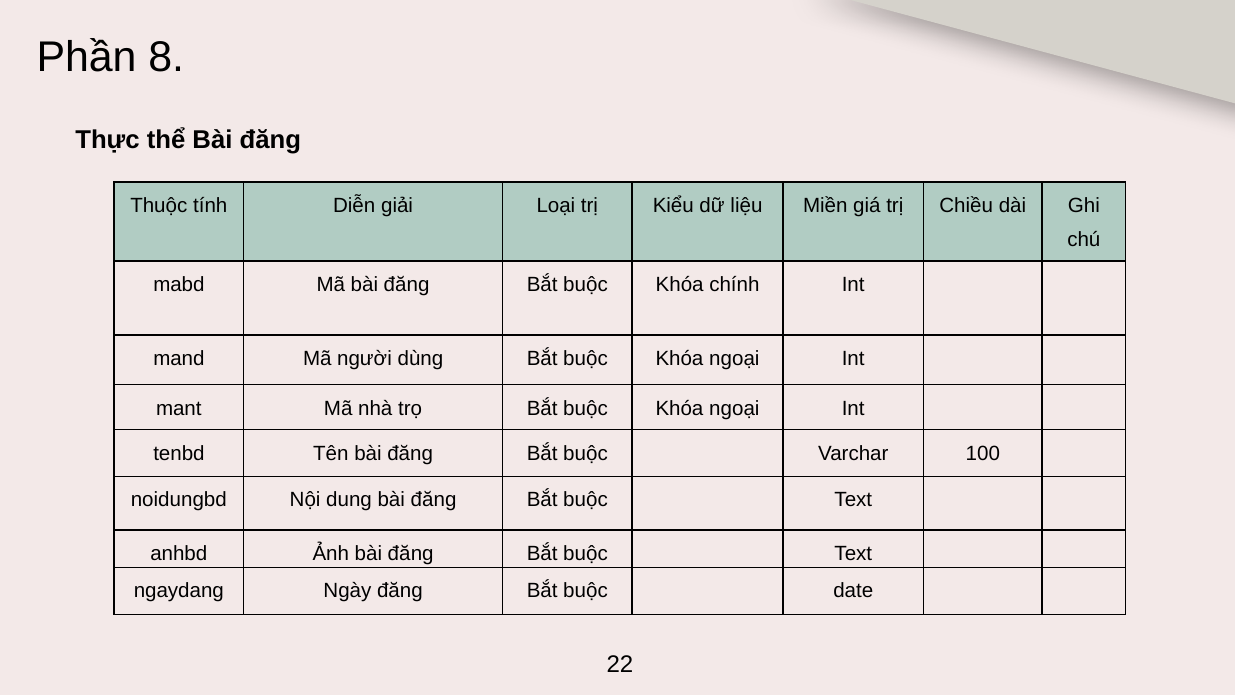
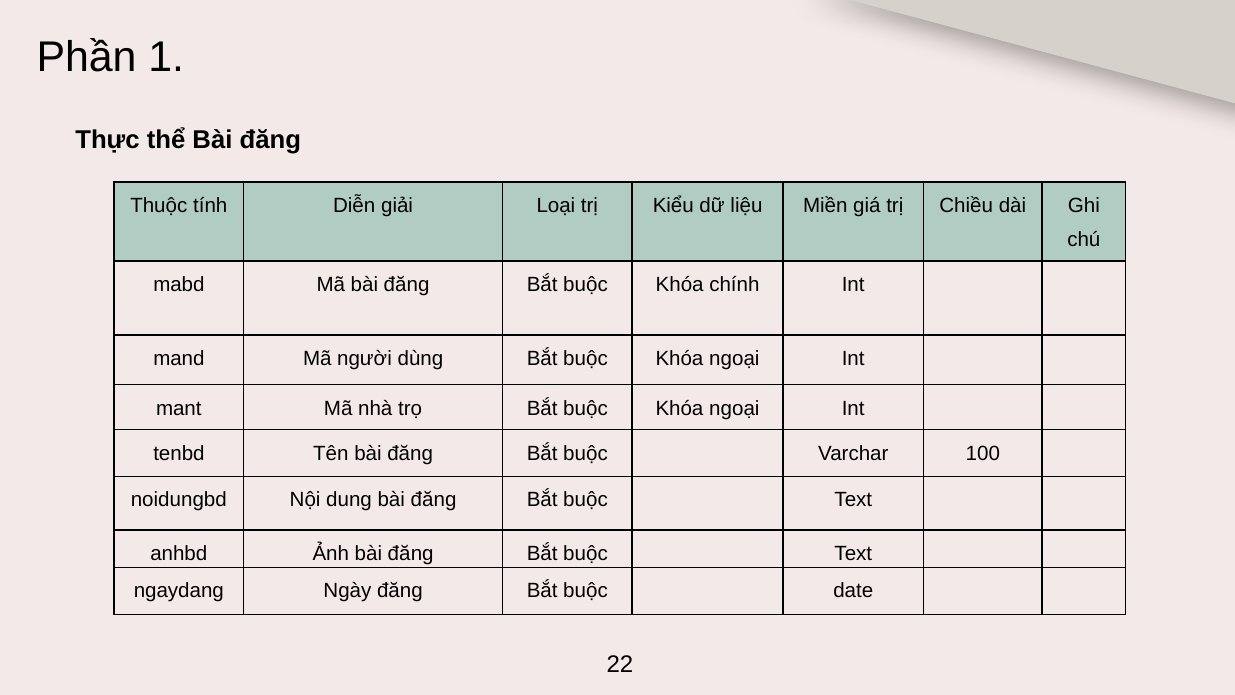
8: 8 -> 1
